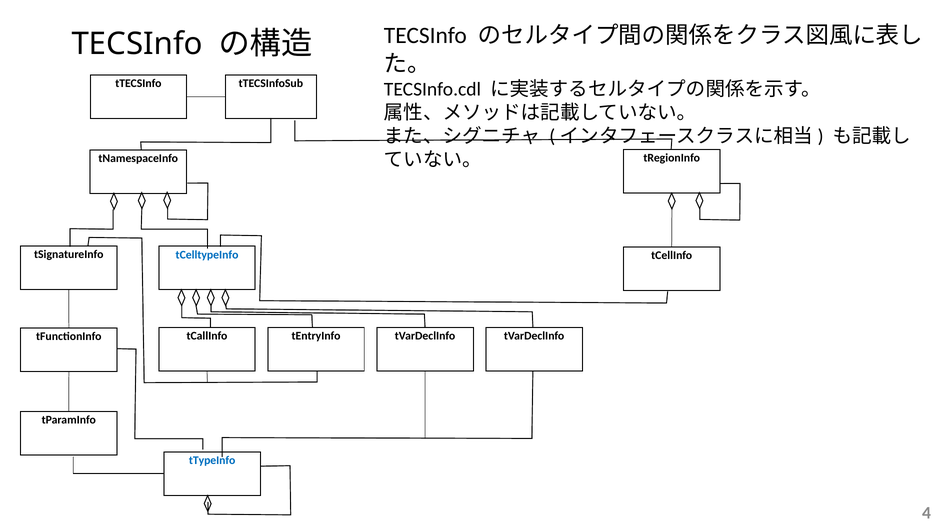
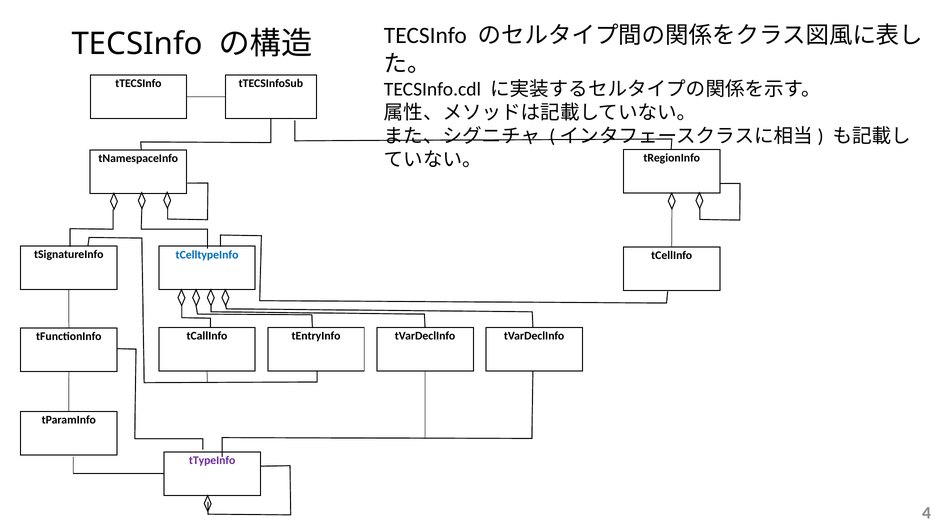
tTypeInfo colour: blue -> purple
